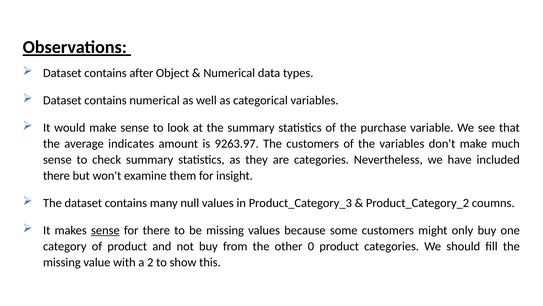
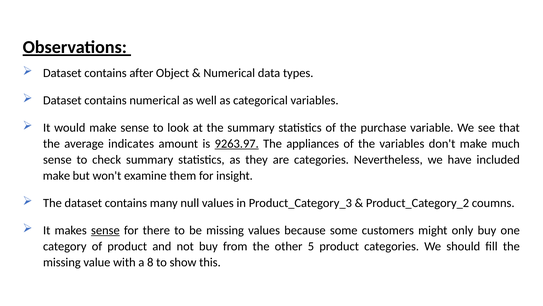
9263.97 underline: none -> present
The customers: customers -> appliances
there at (56, 175): there -> make
0: 0 -> 5
2: 2 -> 8
